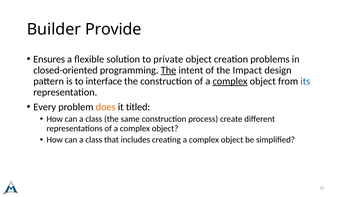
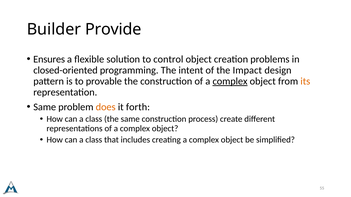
private: private -> control
The at (169, 70) underline: present -> none
interface: interface -> provable
its colour: blue -> orange
Every at (45, 107): Every -> Same
titled: titled -> forth
